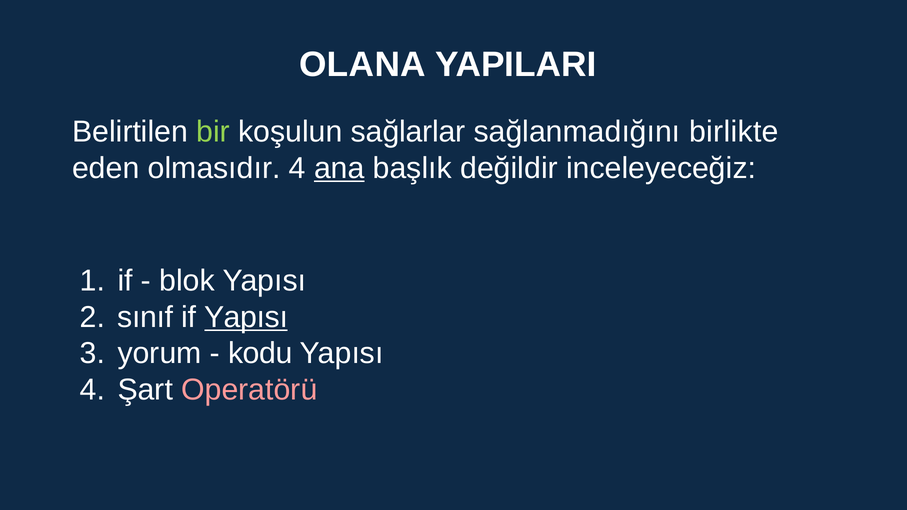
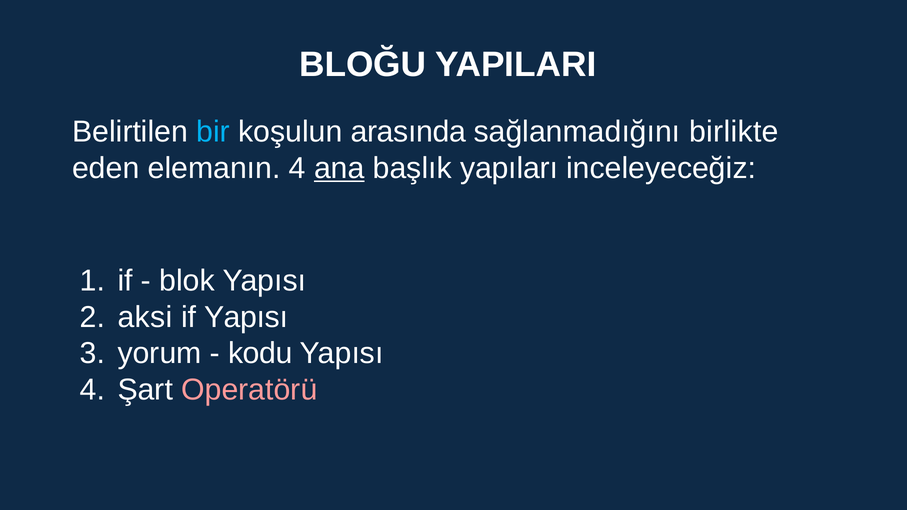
OLANA: OLANA -> BLOĞU
bir colour: light green -> light blue
sağlarlar: sağlarlar -> arasında
olmasıdır: olmasıdır -> elemanın
değildir: değildir -> yapıları
sınıf: sınıf -> aksi
Yapısı at (246, 317) underline: present -> none
